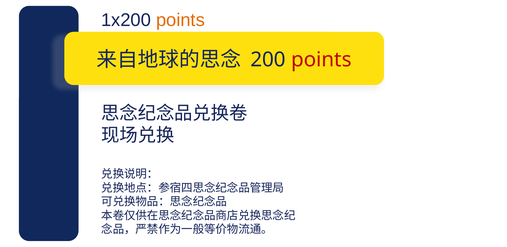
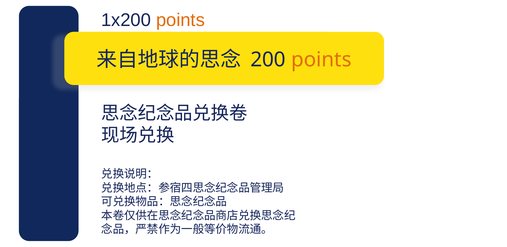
points at (321, 60) colour: red -> orange
